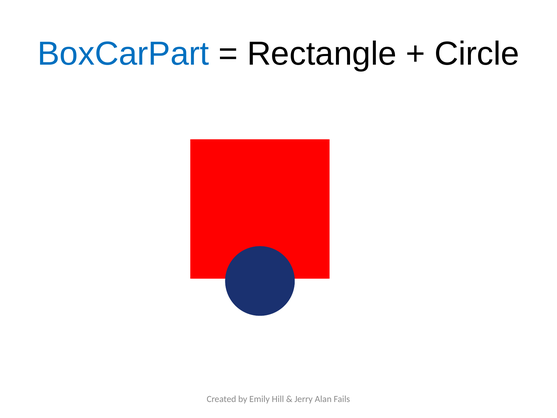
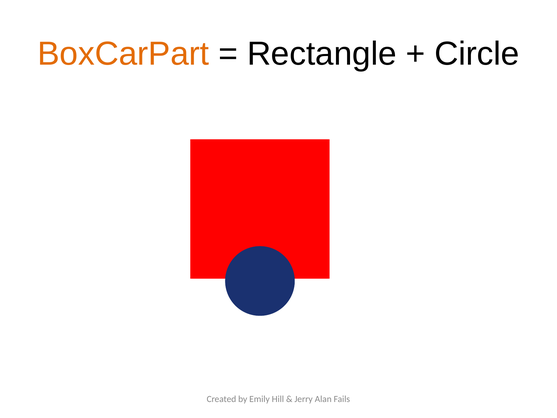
BoxCarPart colour: blue -> orange
